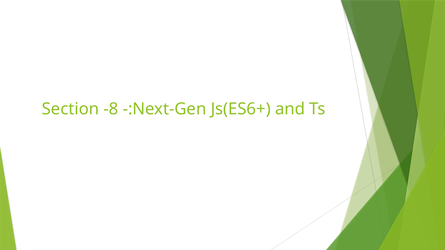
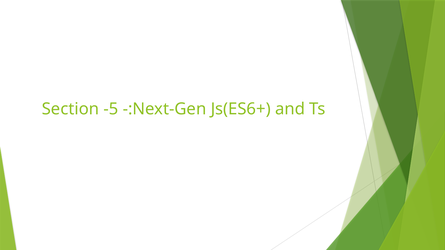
-8: -8 -> -5
